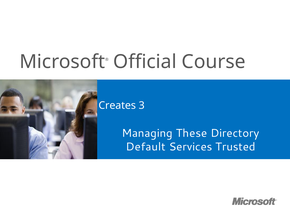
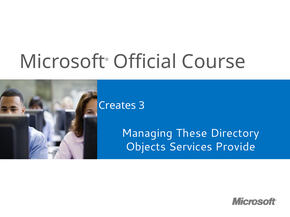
Default: Default -> Objects
Trusted: Trusted -> Provide
